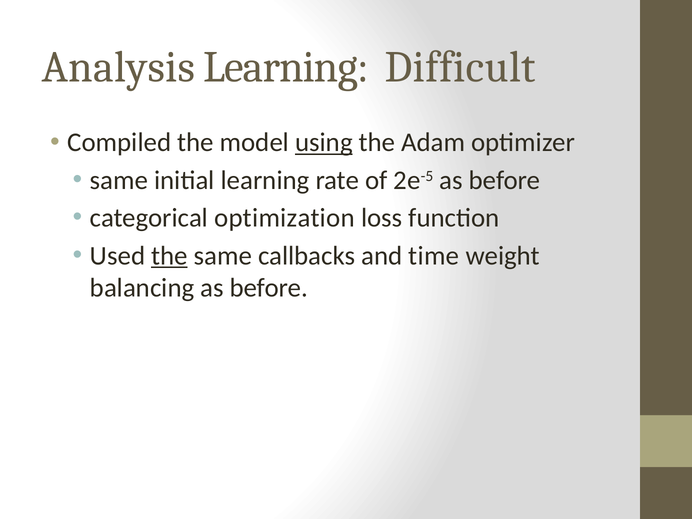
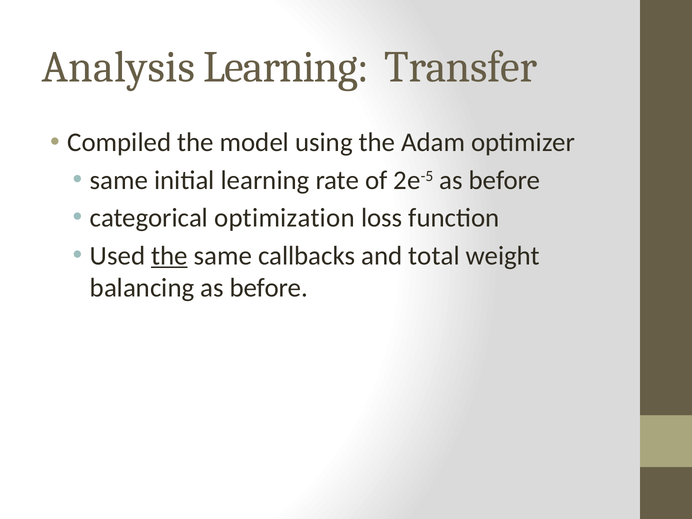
Difficult: Difficult -> Transfer
using underline: present -> none
time: time -> total
